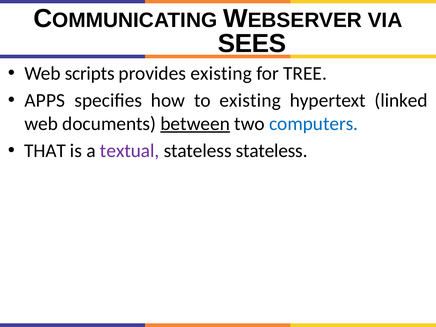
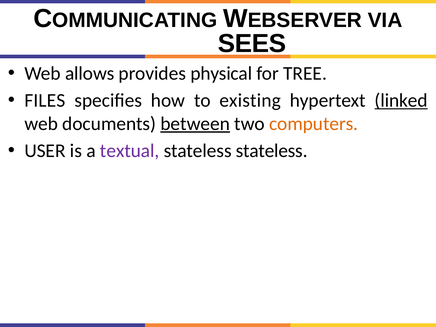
scripts: scripts -> allows
provides existing: existing -> physical
APPS: APPS -> FILES
linked underline: none -> present
computers colour: blue -> orange
THAT: THAT -> USER
